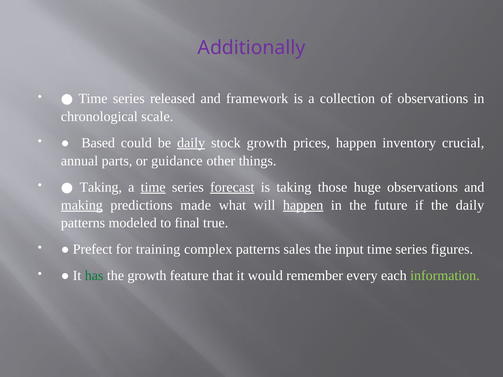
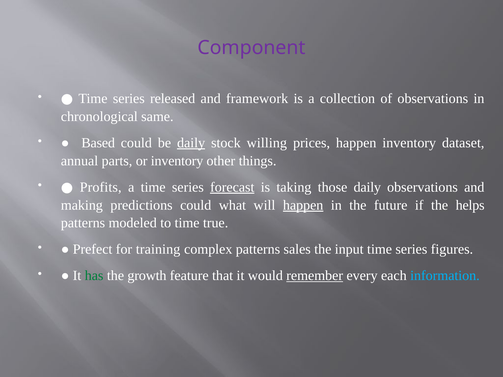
Additionally: Additionally -> Component
scale: scale -> same
stock growth: growth -> willing
crucial: crucial -> dataset
or guidance: guidance -> inventory
Taking at (101, 187): Taking -> Profits
time at (153, 187) underline: present -> none
those huge: huge -> daily
making underline: present -> none
predictions made: made -> could
the daily: daily -> helps
to final: final -> time
remember underline: none -> present
information colour: light green -> light blue
